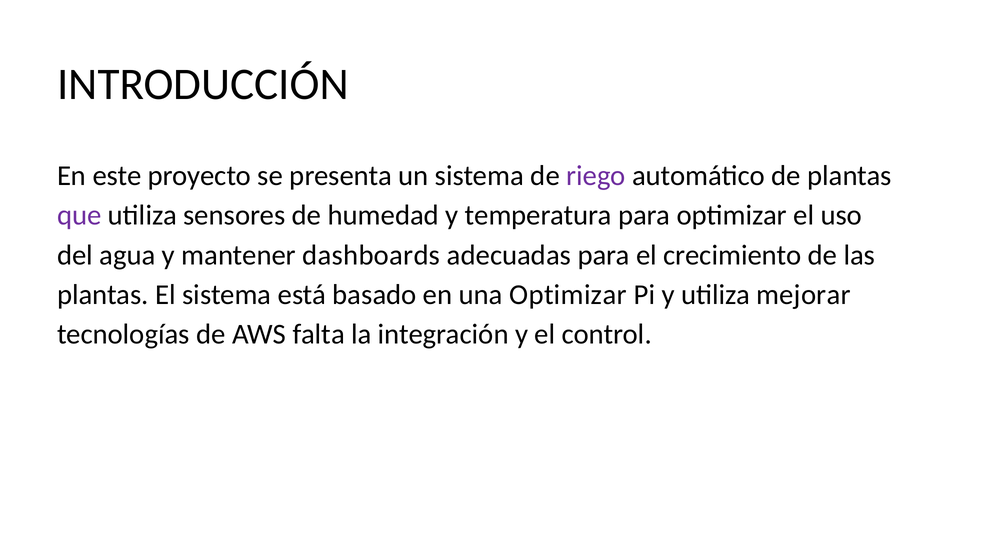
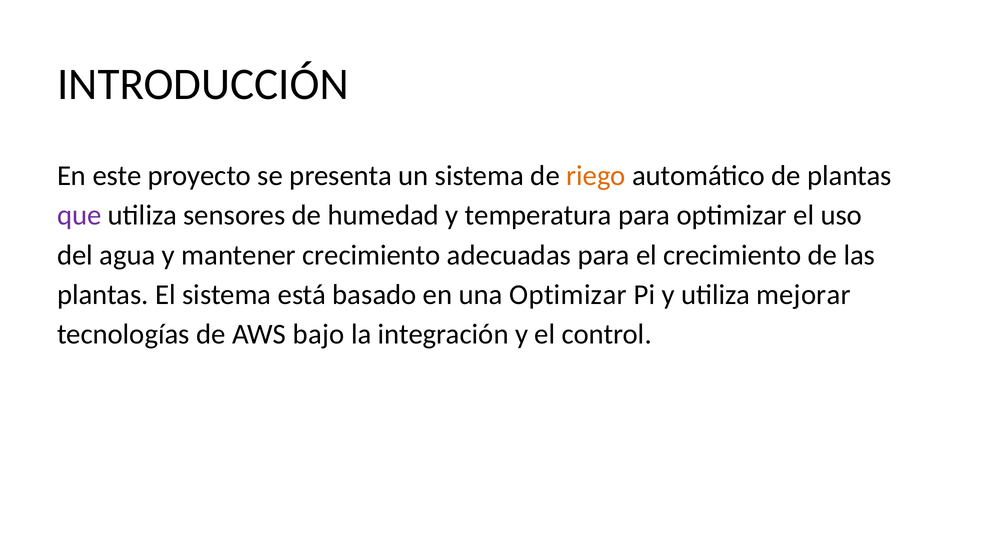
riego colour: purple -> orange
mantener dashboards: dashboards -> crecimiento
falta: falta -> bajo
